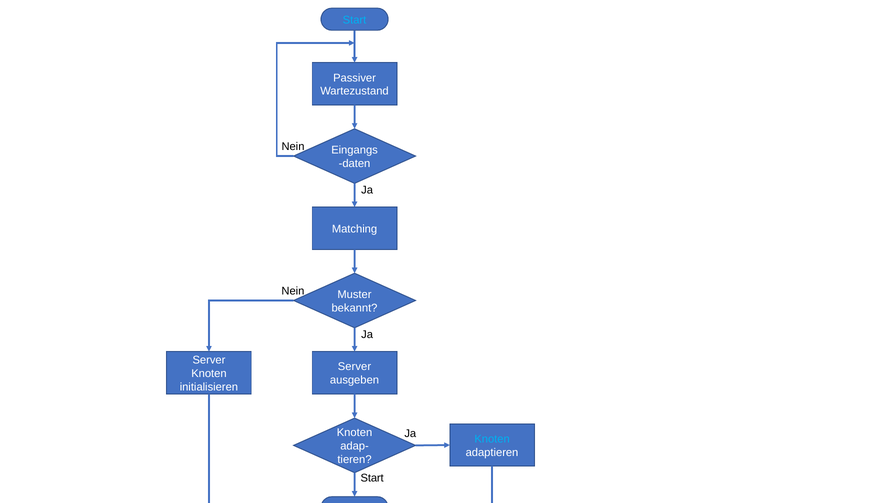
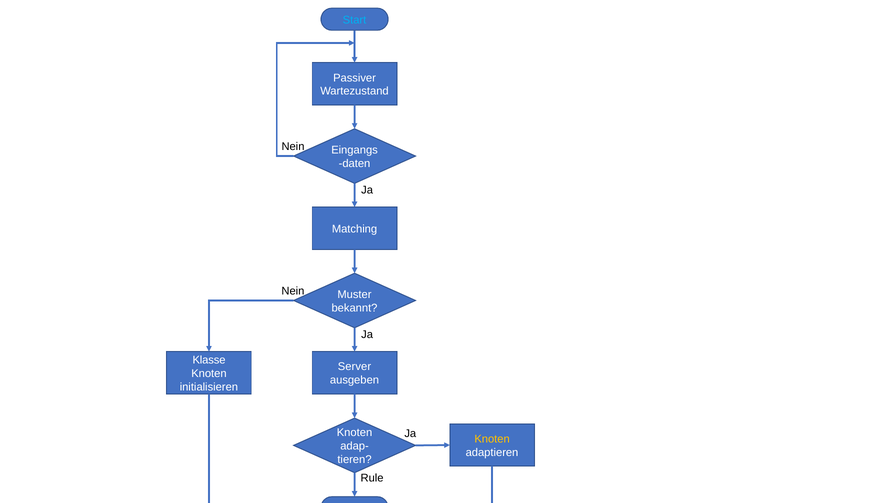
Server at (209, 360): Server -> Klasse
Knoten at (492, 440) colour: light blue -> yellow
Start at (372, 479): Start -> Rule
